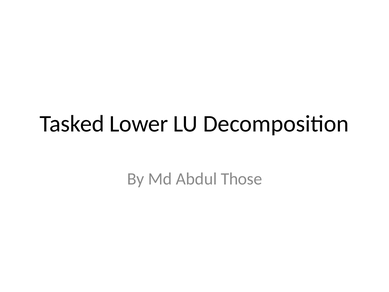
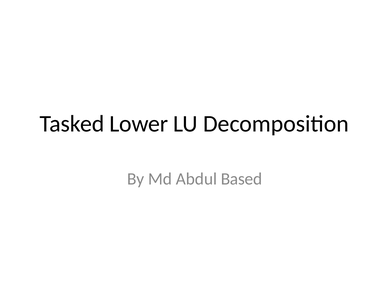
Those: Those -> Based
